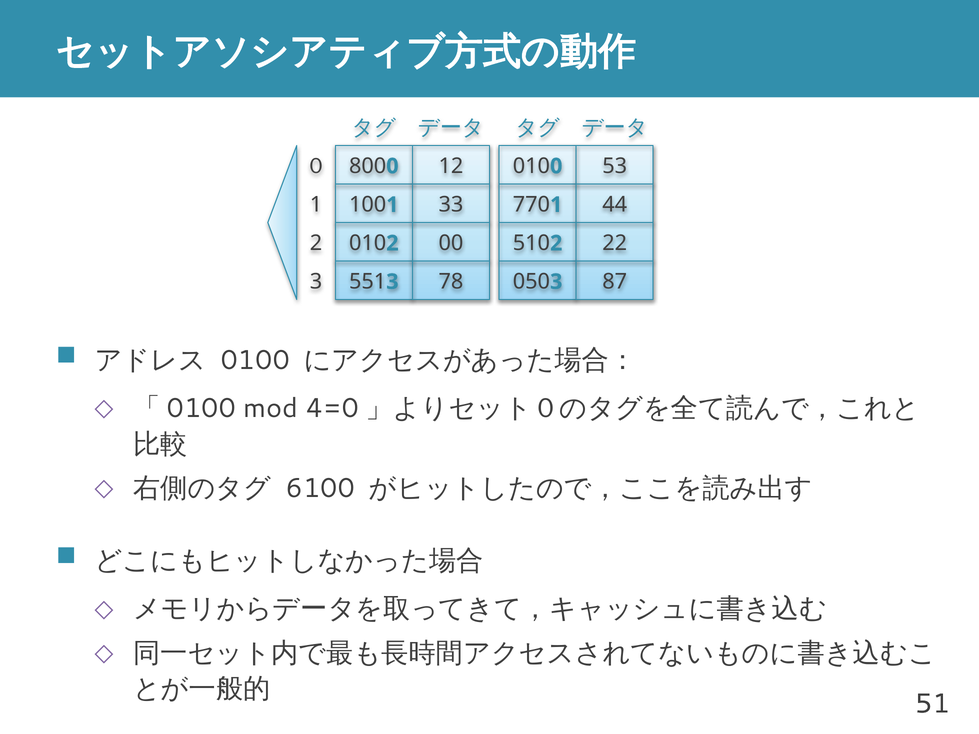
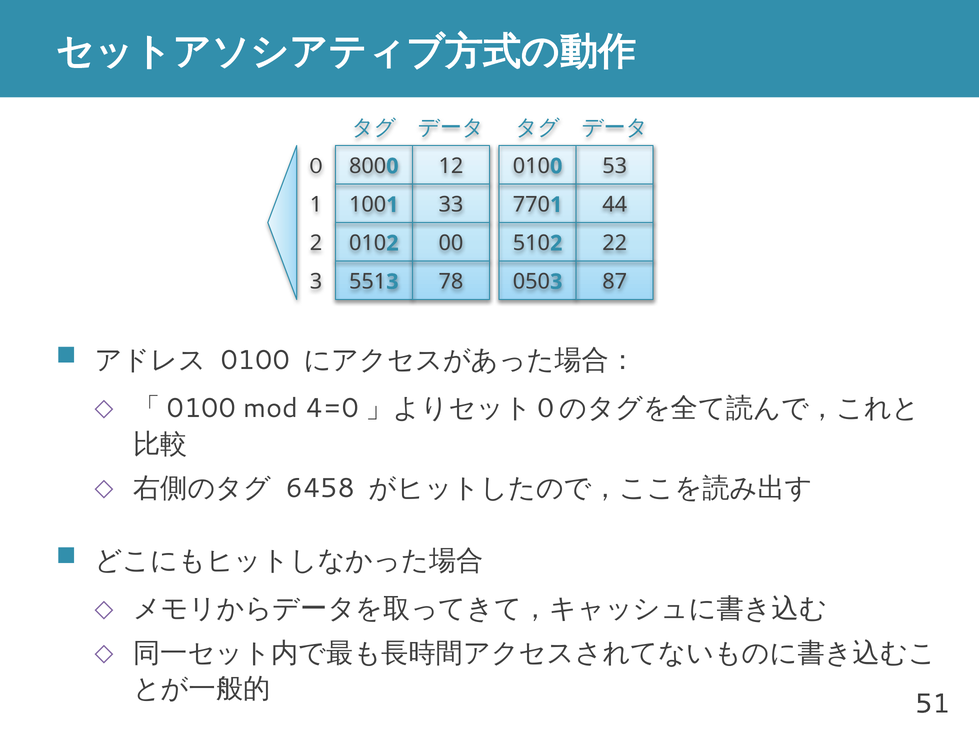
6100: 6100 -> 6458
